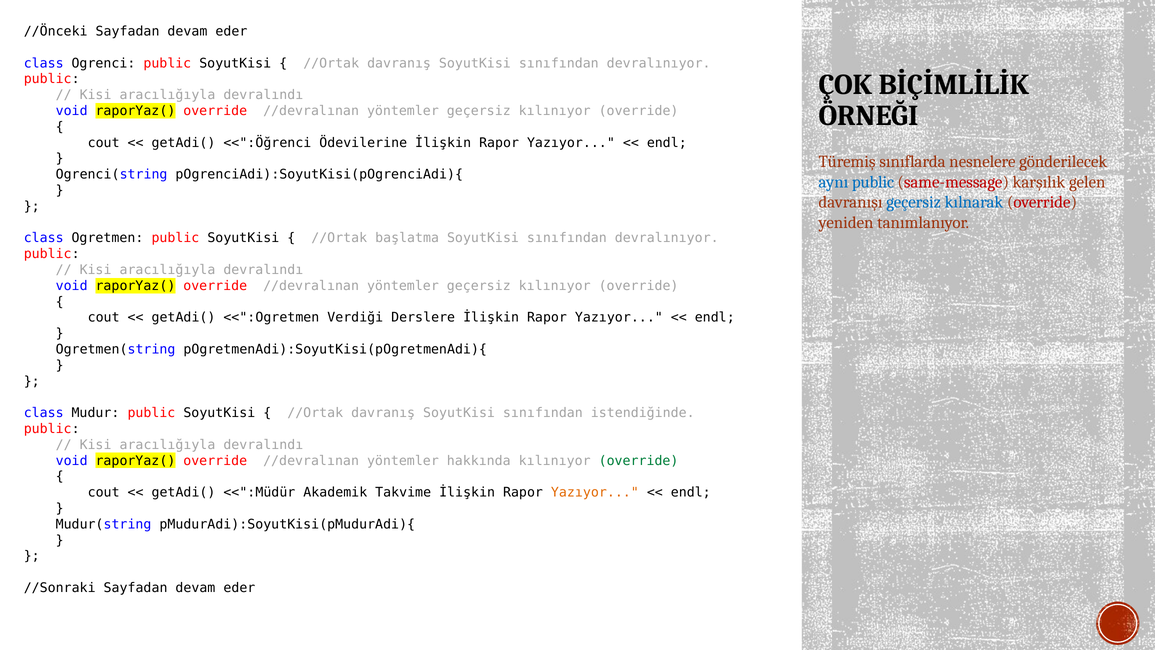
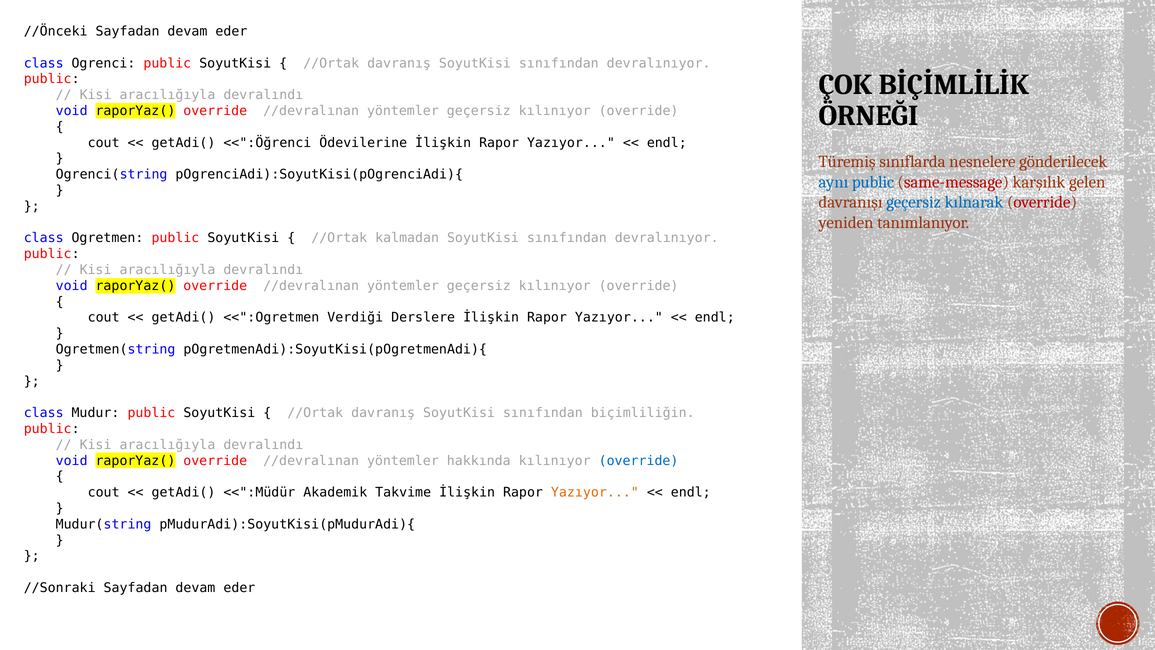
başlatma: başlatma -> kalmadan
istendiğinde: istendiğinde -> biçimliliğin
override at (639, 460) colour: green -> blue
